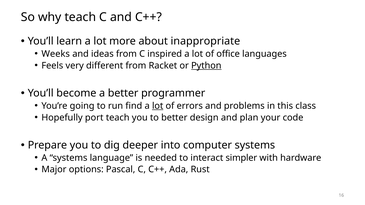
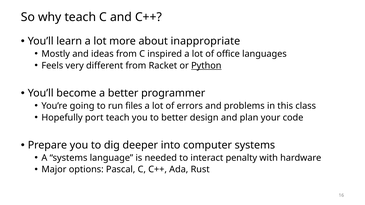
Weeks: Weeks -> Mostly
find: find -> files
lot at (158, 106) underline: present -> none
simpler: simpler -> penalty
